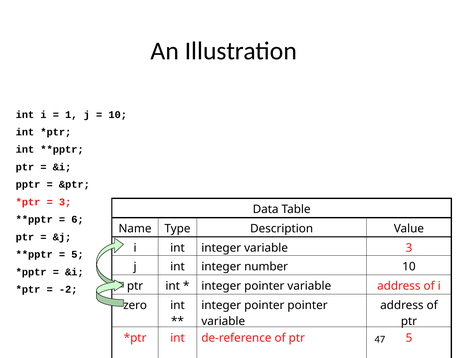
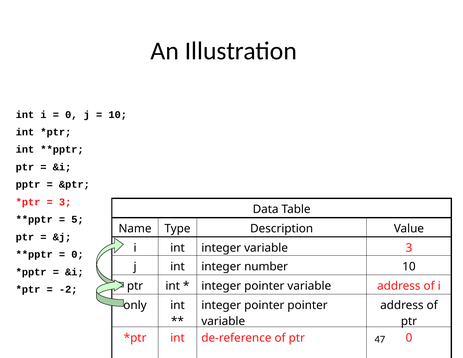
1 at (71, 115): 1 -> 0
6: 6 -> 5
5 at (78, 254): 5 -> 0
zero: zero -> only
ptr 5: 5 -> 0
